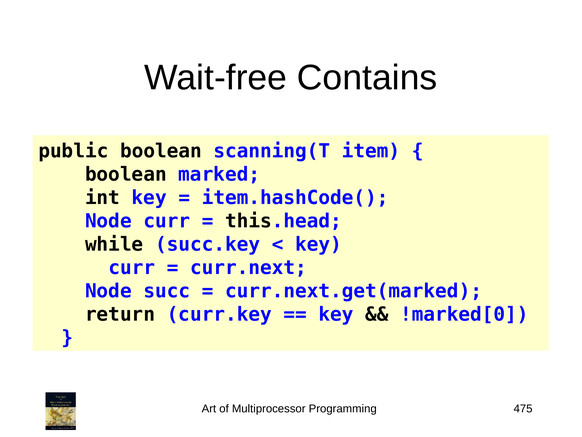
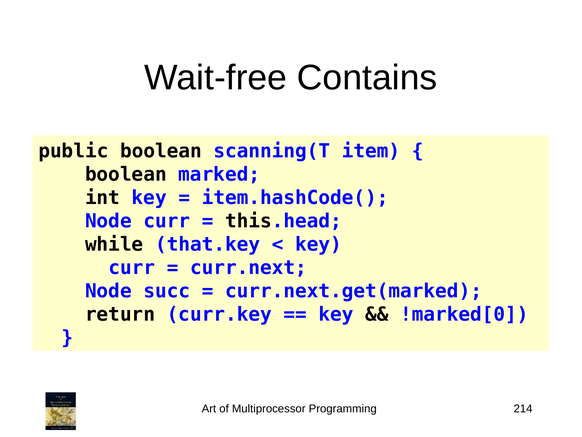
succ.key: succ.key -> that.key
475: 475 -> 214
